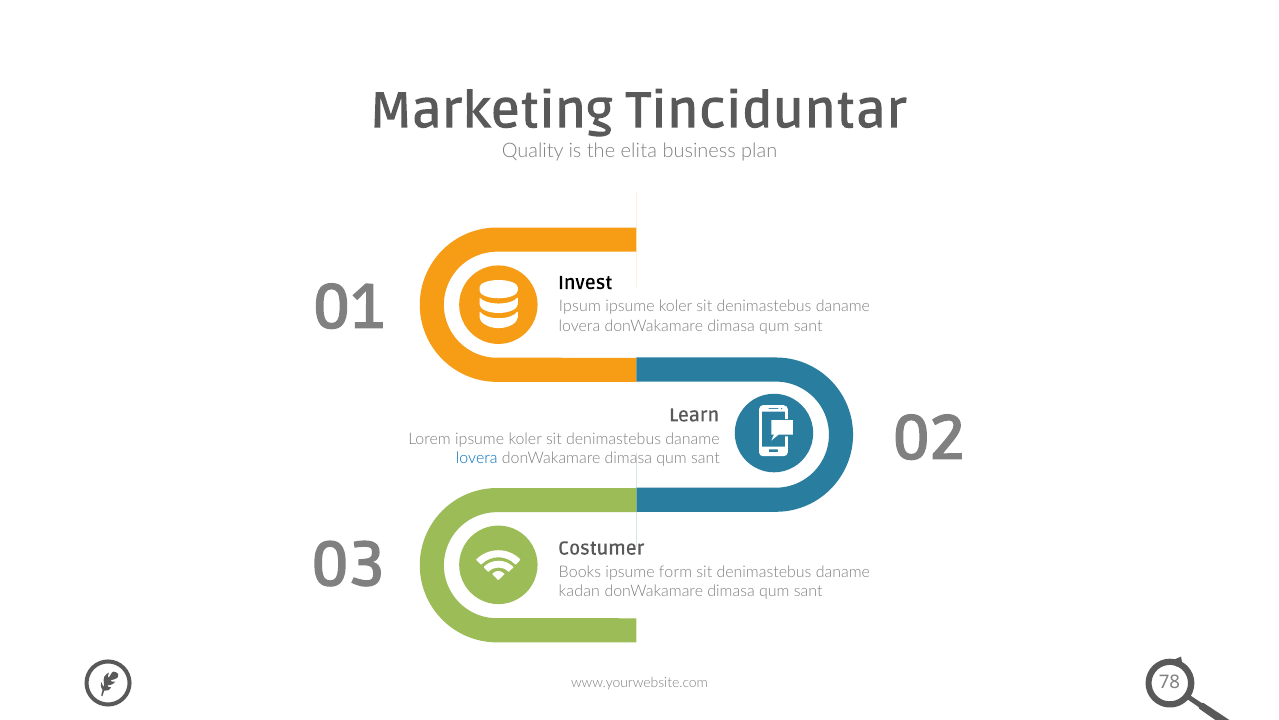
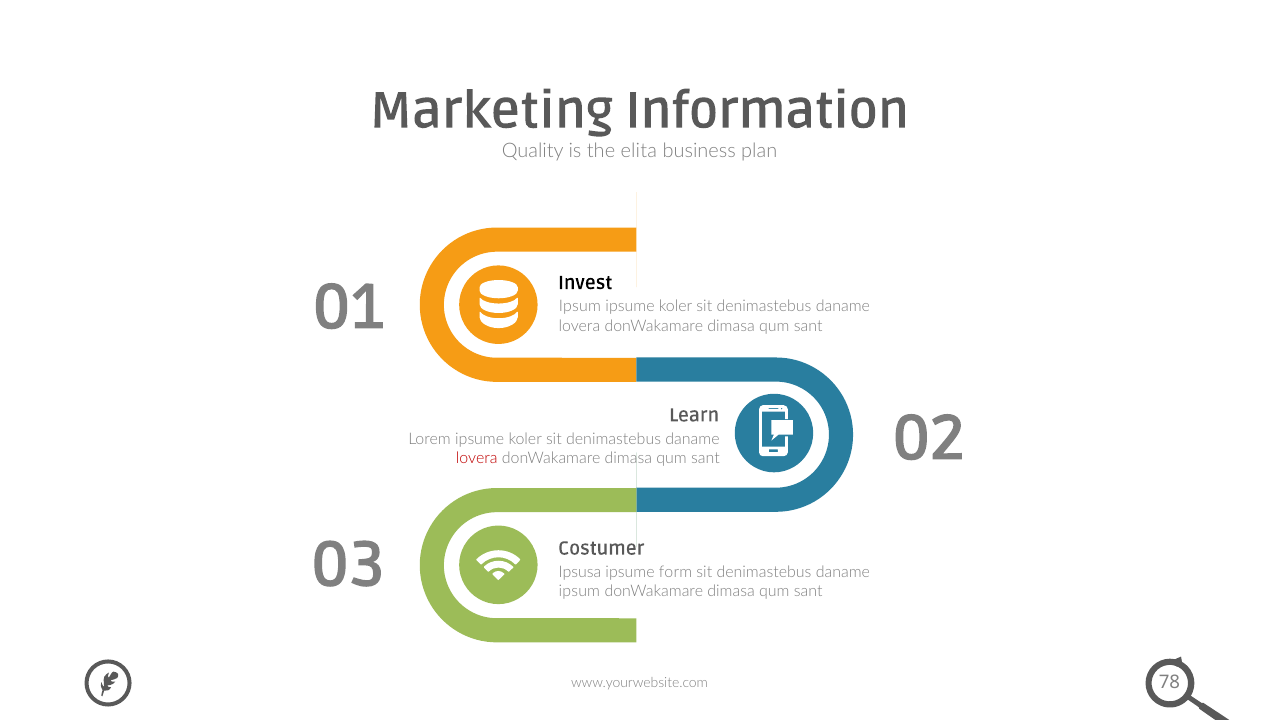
Tinciduntar: Tinciduntar -> Information
lovera at (477, 458) colour: blue -> red
Books: Books -> Ipsusa
kadan at (579, 591): kadan -> ipsum
